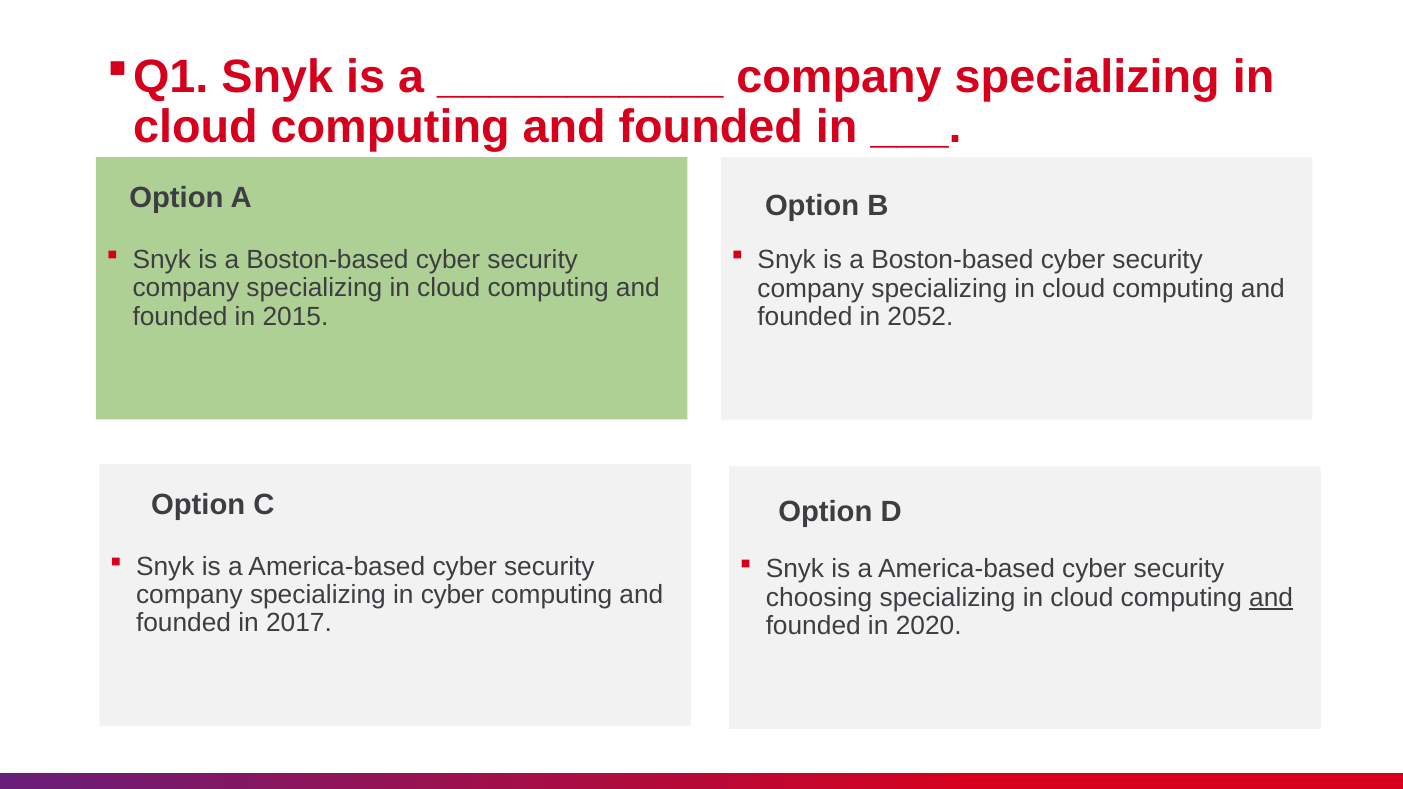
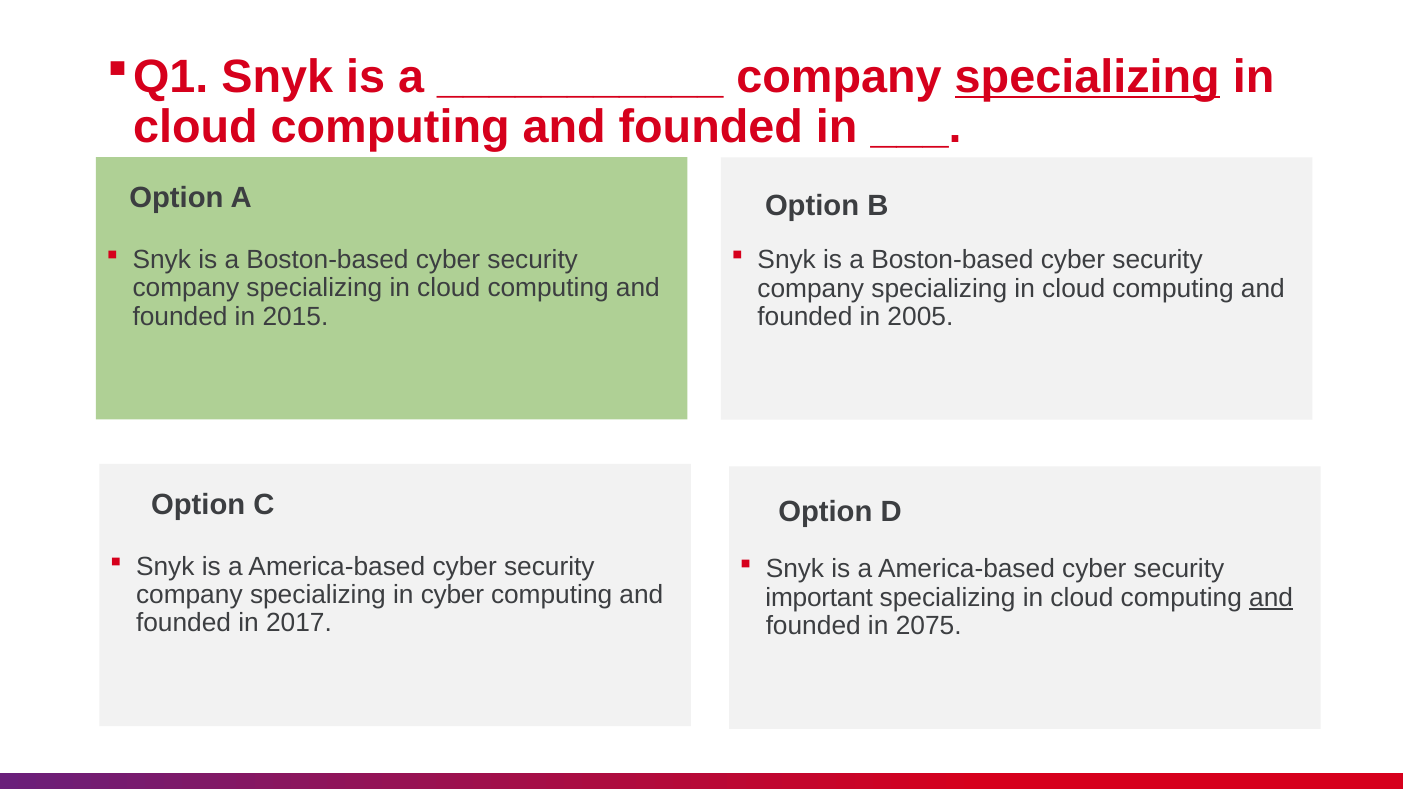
specializing at (1087, 77) underline: none -> present
2052: 2052 -> 2005
choosing: choosing -> important
2020: 2020 -> 2075
